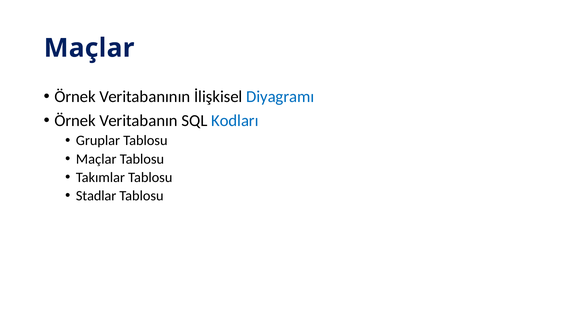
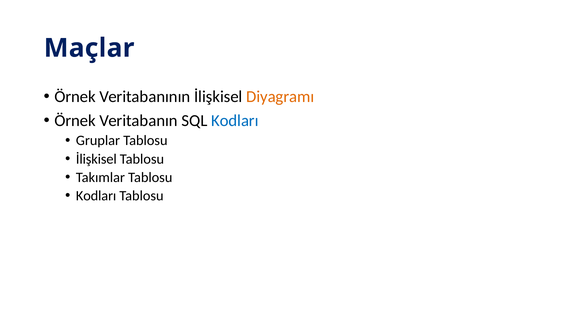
Diyagramı colour: blue -> orange
Maçlar at (96, 159): Maçlar -> İlişkisel
Stadlar at (96, 196): Stadlar -> Kodları
